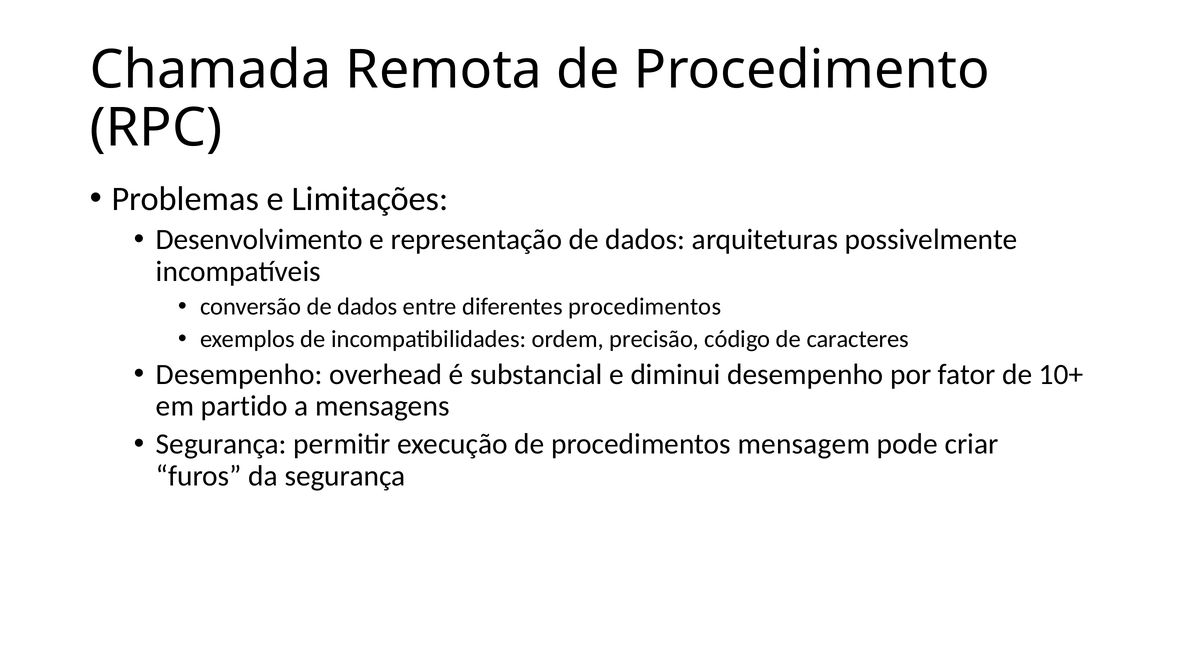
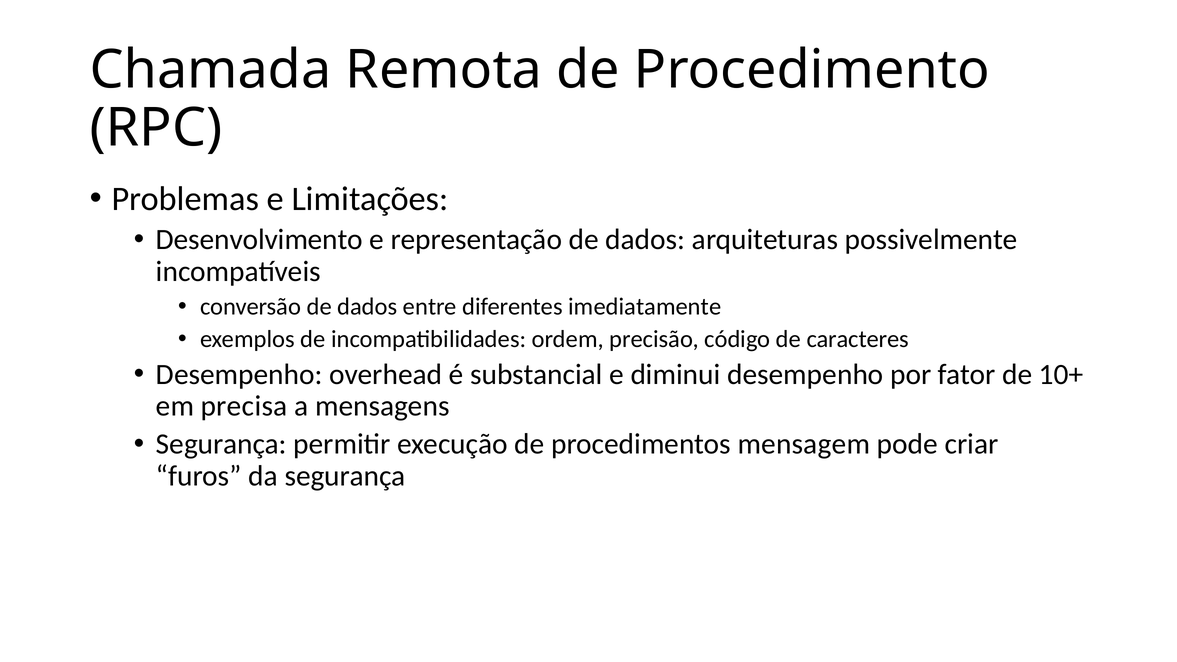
diferentes procedimentos: procedimentos -> imediatamente
partido: partido -> precisa
